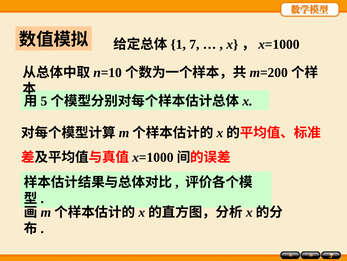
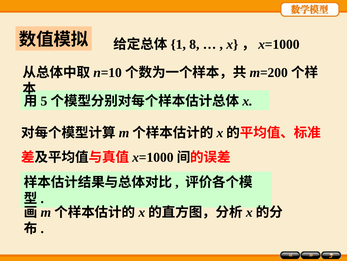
7: 7 -> 8
